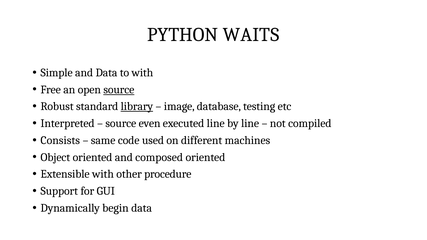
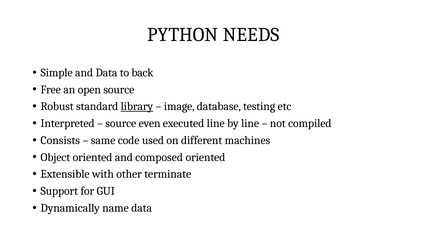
WAITS: WAITS -> NEEDS
to with: with -> back
source at (119, 90) underline: present -> none
procedure: procedure -> terminate
begin: begin -> name
